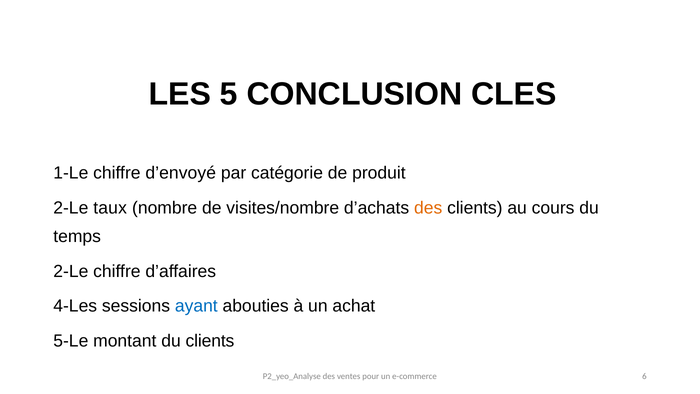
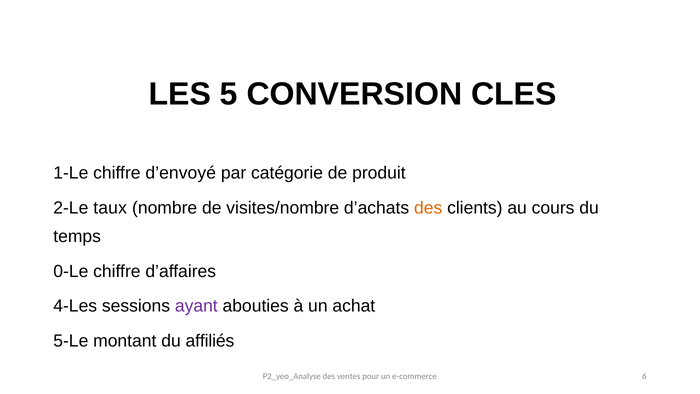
CONCLUSION: CONCLUSION -> CONVERSION
2-Le at (71, 271): 2-Le -> 0-Le
ayant colour: blue -> purple
du clients: clients -> affiliés
